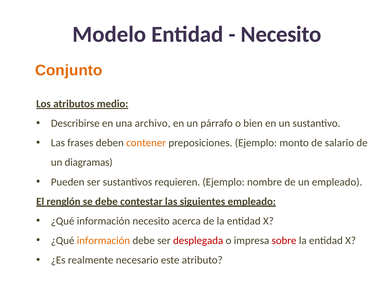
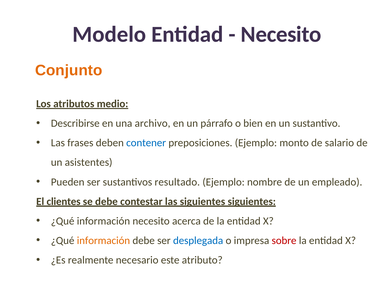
contener colour: orange -> blue
diagramas: diagramas -> asistentes
requieren: requieren -> resultado
renglón: renglón -> clientes
siguientes empleado: empleado -> siguientes
desplegada colour: red -> blue
